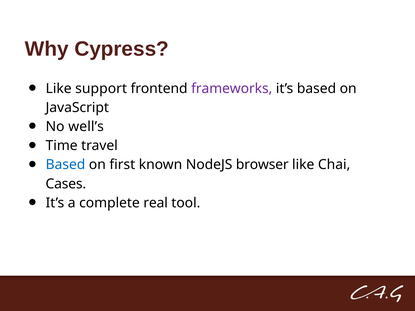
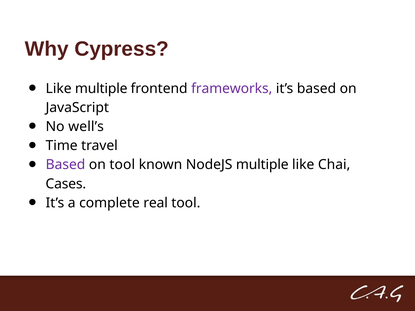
Like support: support -> multiple
Based at (65, 165) colour: blue -> purple
on first: first -> tool
NodeJS browser: browser -> multiple
